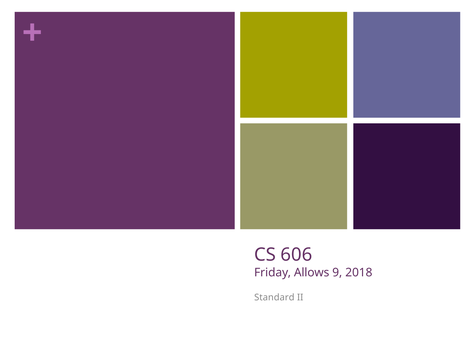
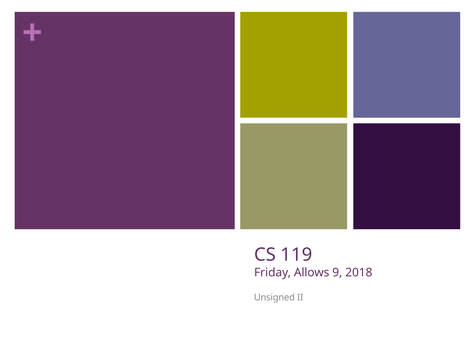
606: 606 -> 119
Standard: Standard -> Unsigned
